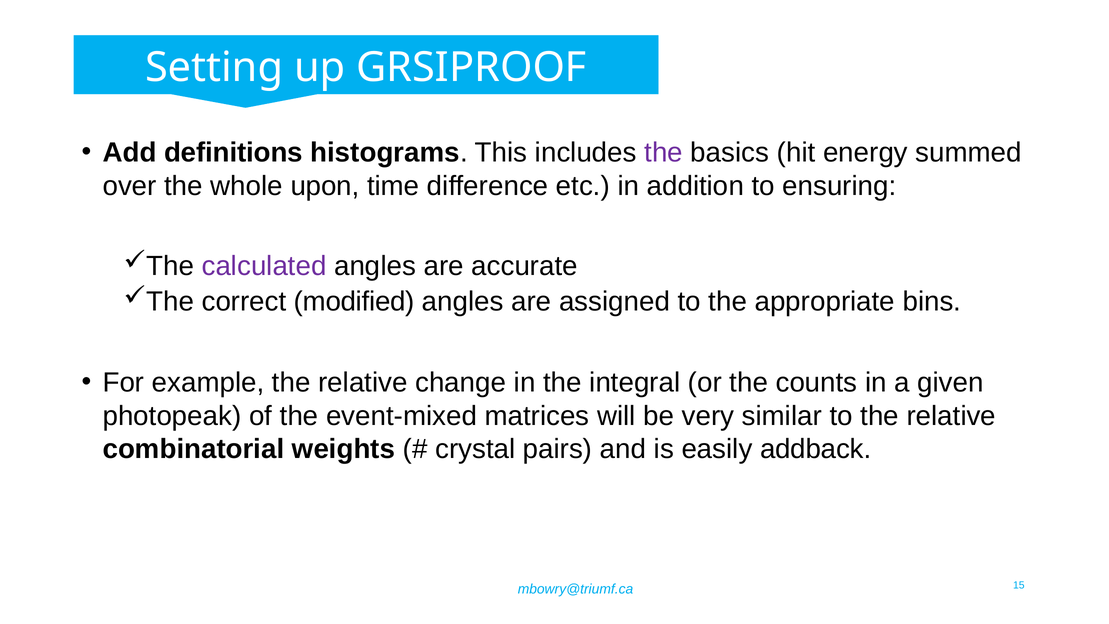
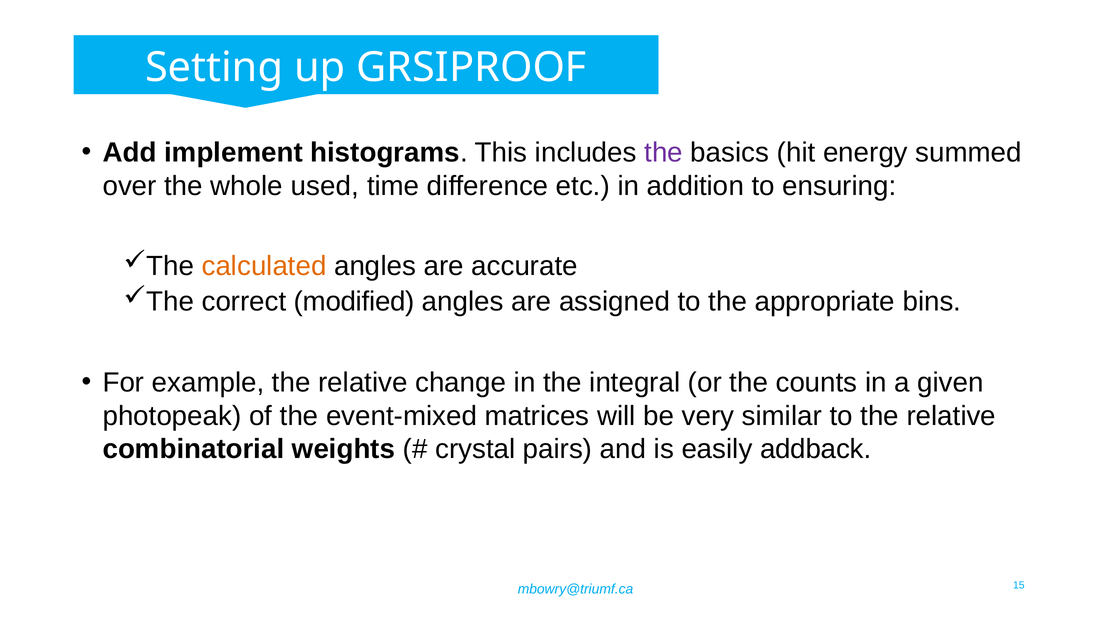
definitions: definitions -> implement
upon: upon -> used
calculated colour: purple -> orange
